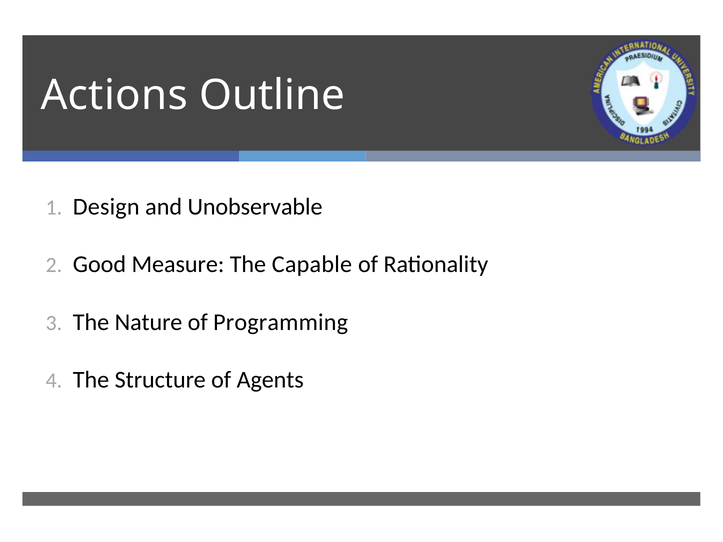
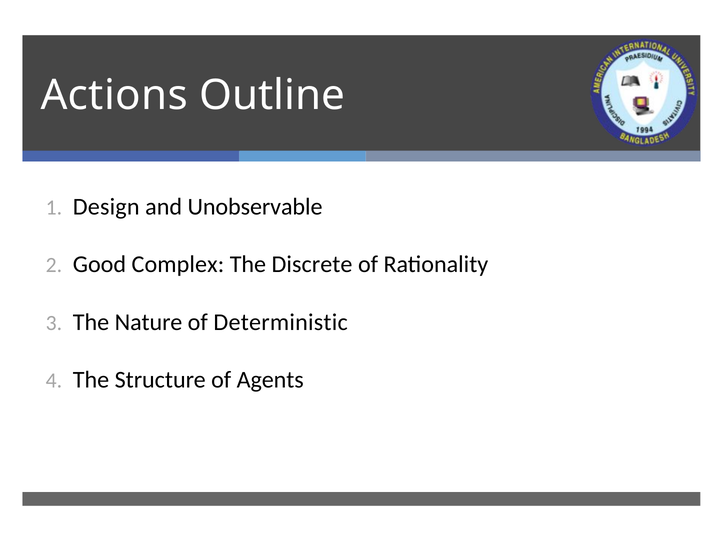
Measure: Measure -> Complex
Capable: Capable -> Discrete
Programming: Programming -> Deterministic
